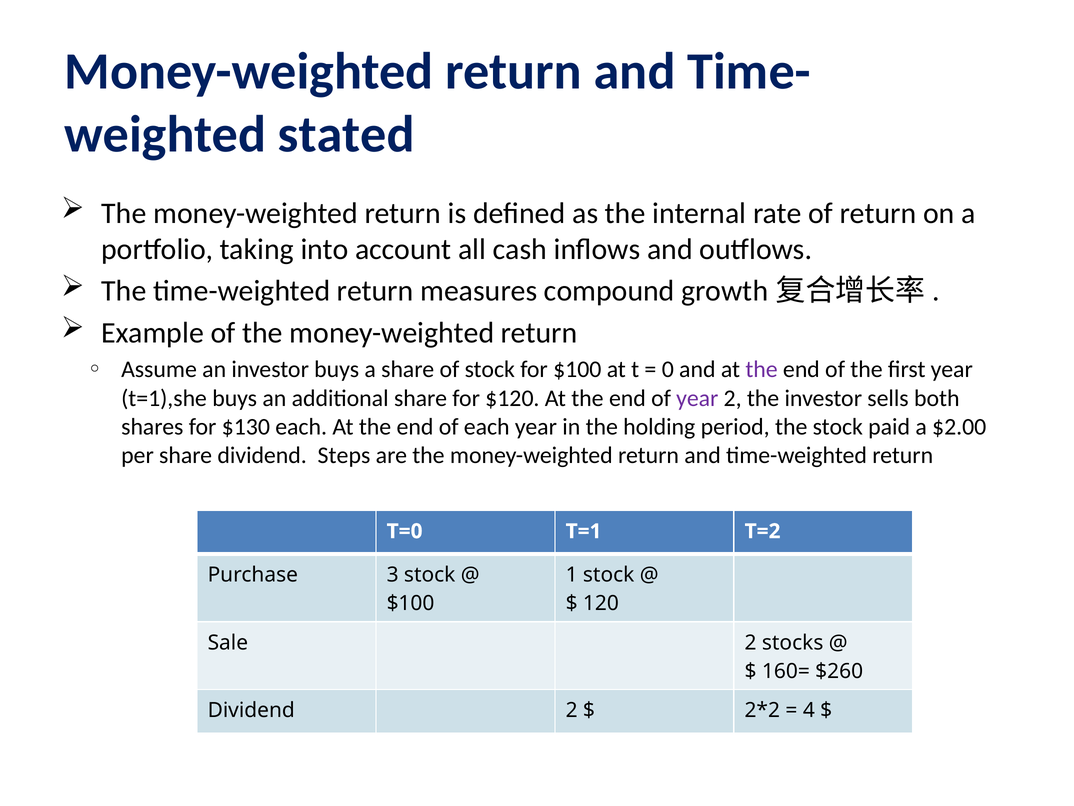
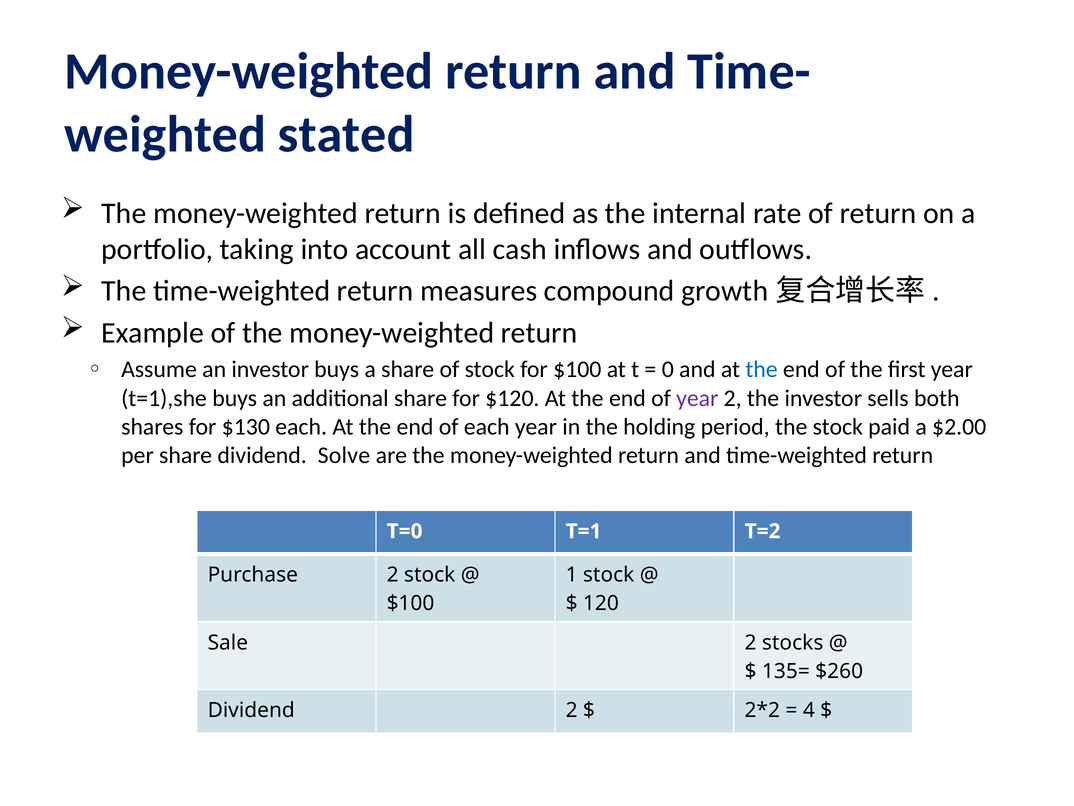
the at (762, 369) colour: purple -> blue
Steps: Steps -> Solve
Purchase 3: 3 -> 2
160=: 160= -> 135=
